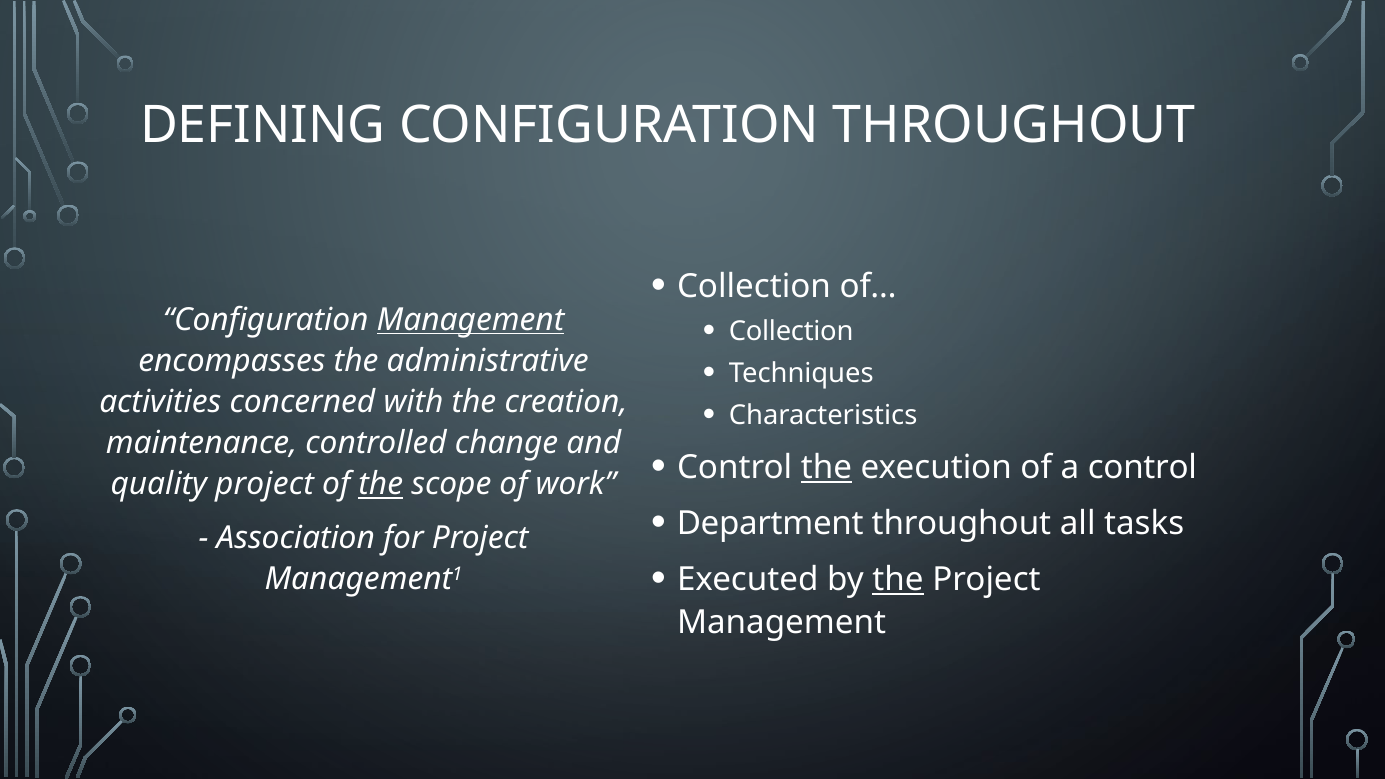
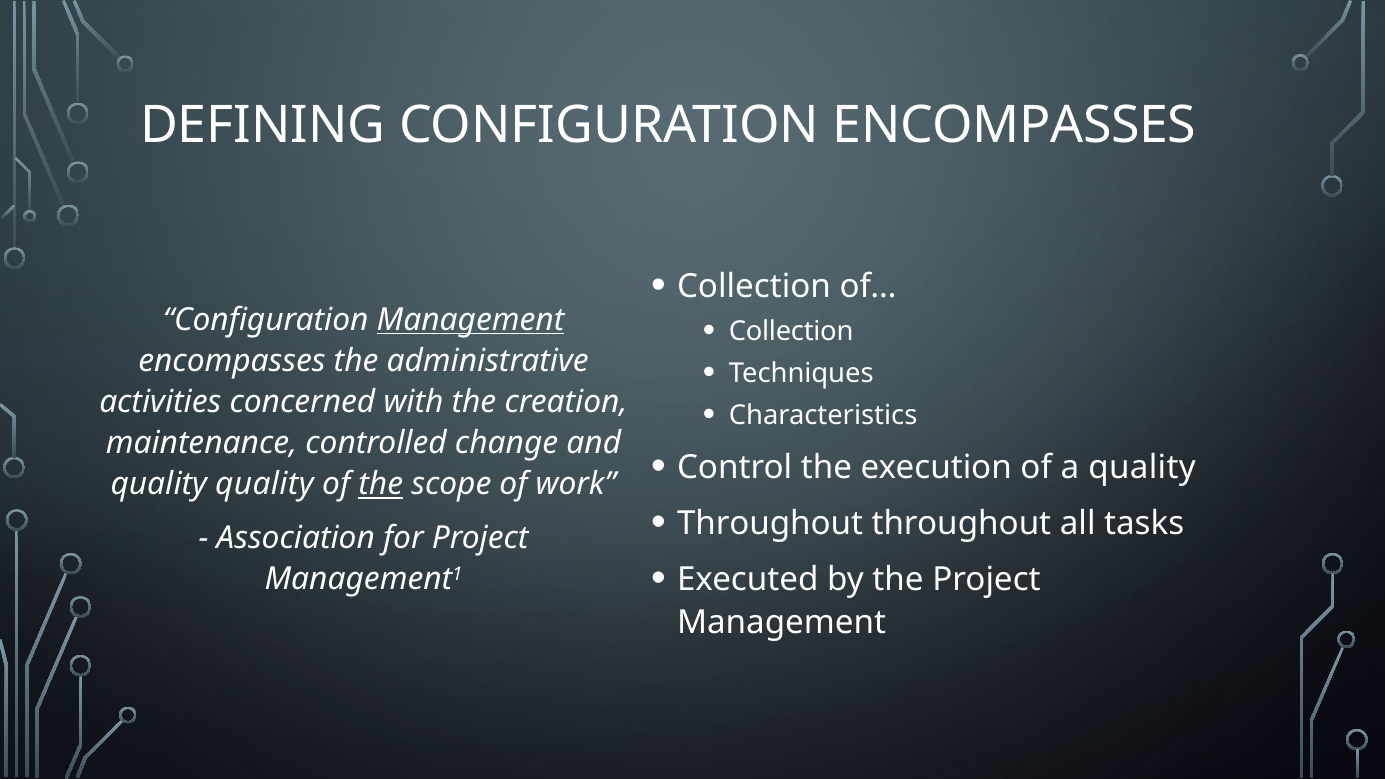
CONFIGURATION THROUGHOUT: THROUGHOUT -> ENCOMPASSES
the at (826, 468) underline: present -> none
a control: control -> quality
quality project: project -> quality
Department at (770, 524): Department -> Throughout
the at (898, 580) underline: present -> none
